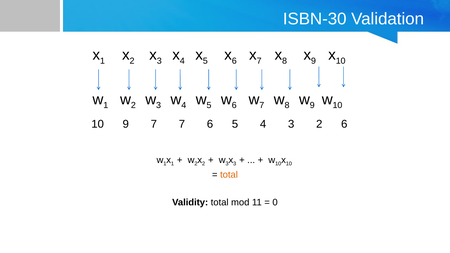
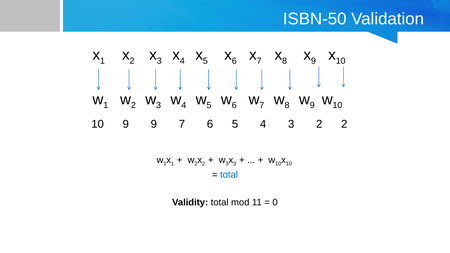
ISBN-30: ISBN-30 -> ISBN-50
9 7: 7 -> 9
2 6: 6 -> 2
total at (229, 175) colour: orange -> blue
